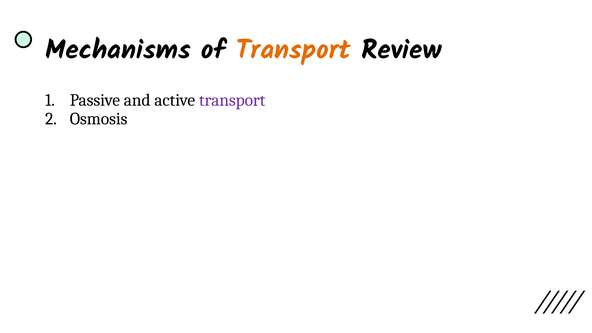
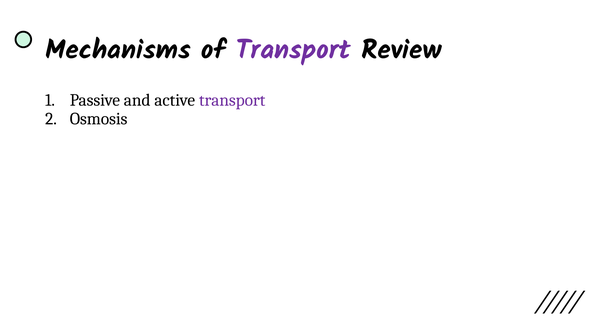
Transport at (293, 50) colour: orange -> purple
